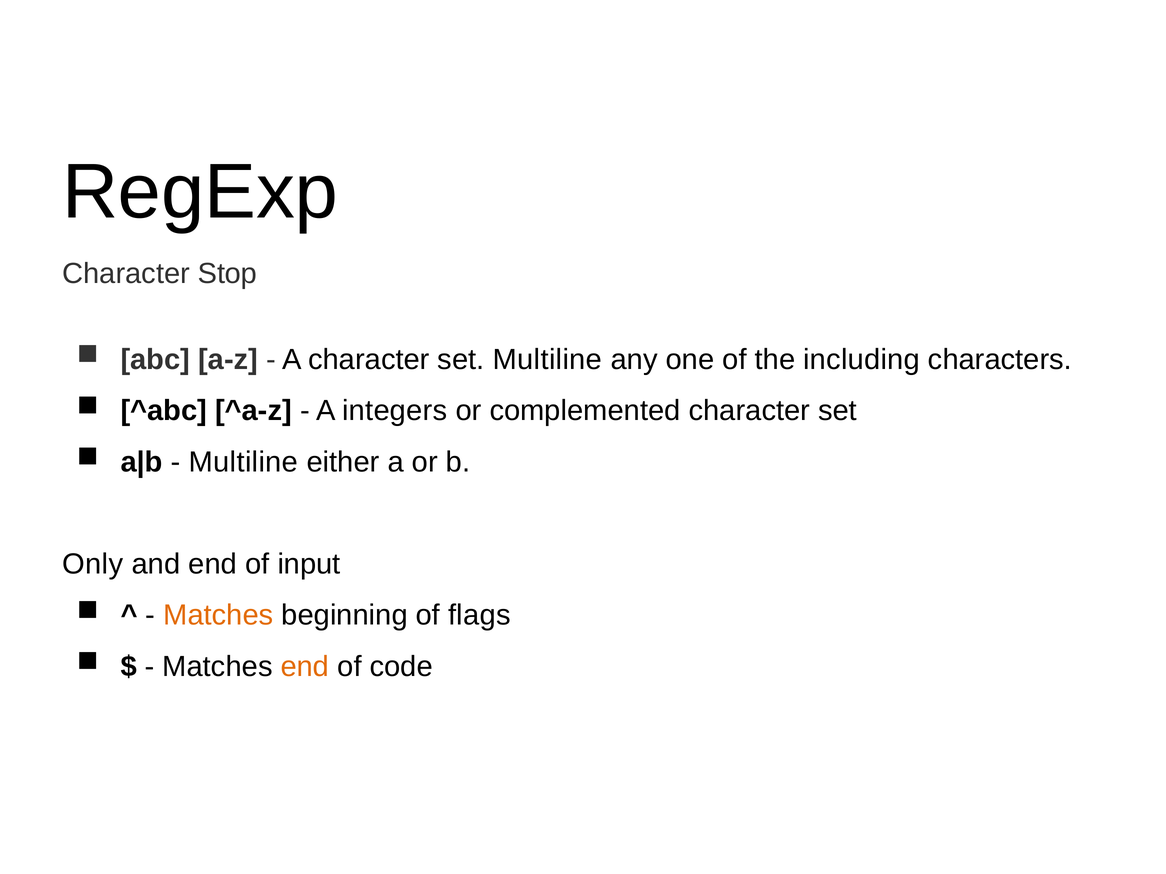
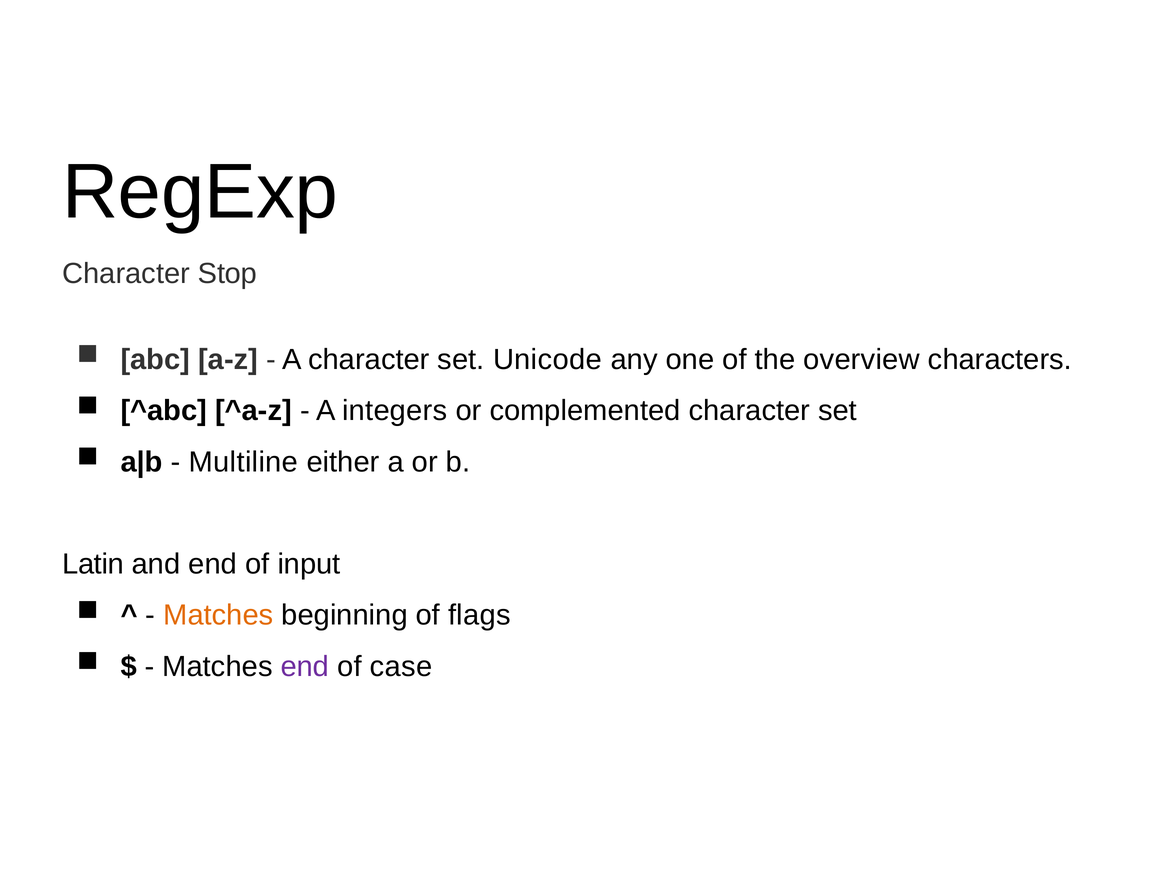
set Multiline: Multiline -> Unicode
including: including -> overview
Only: Only -> Latin
end at (305, 667) colour: orange -> purple
code: code -> case
